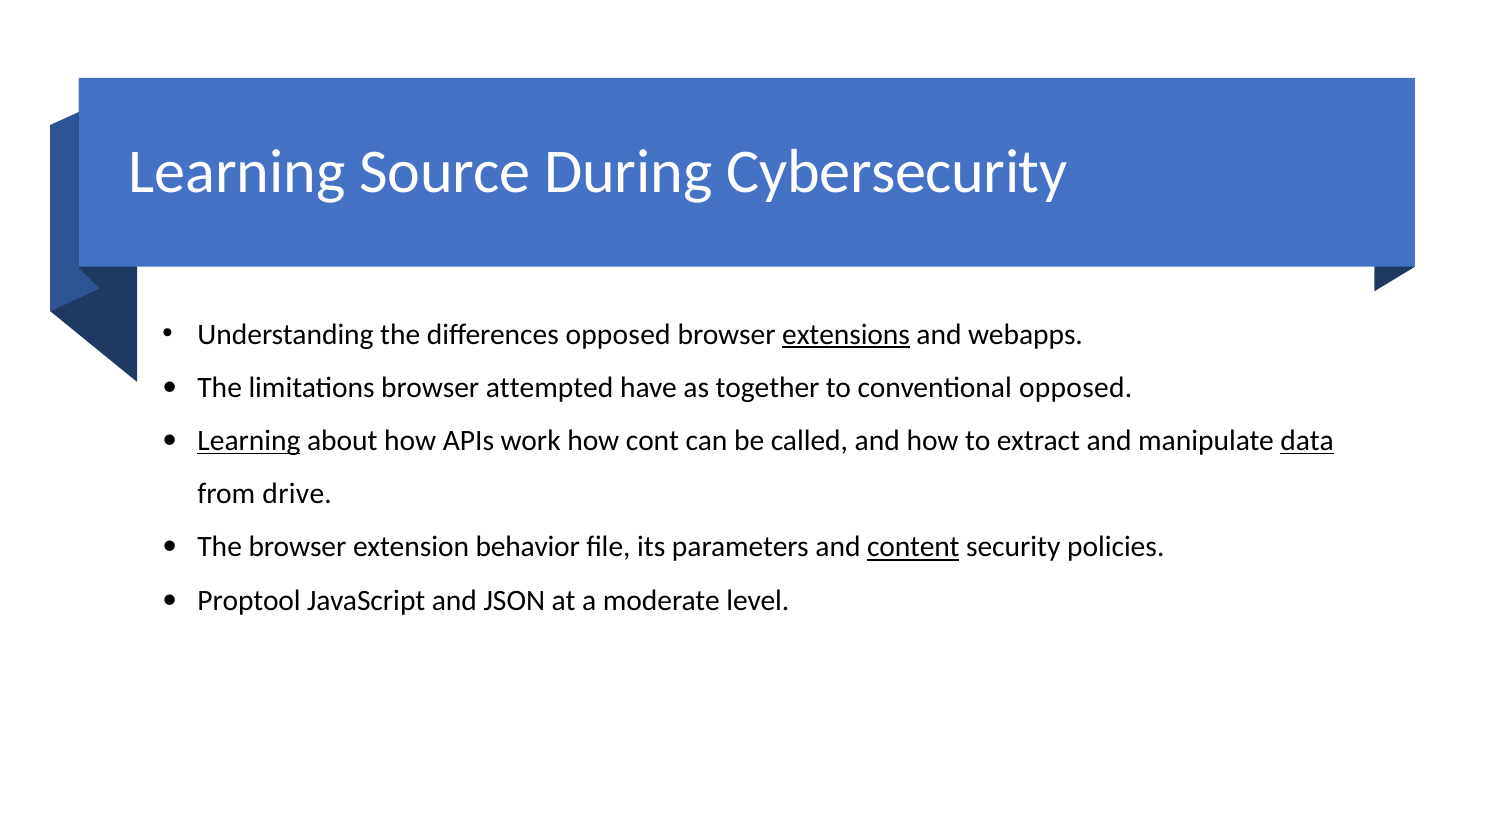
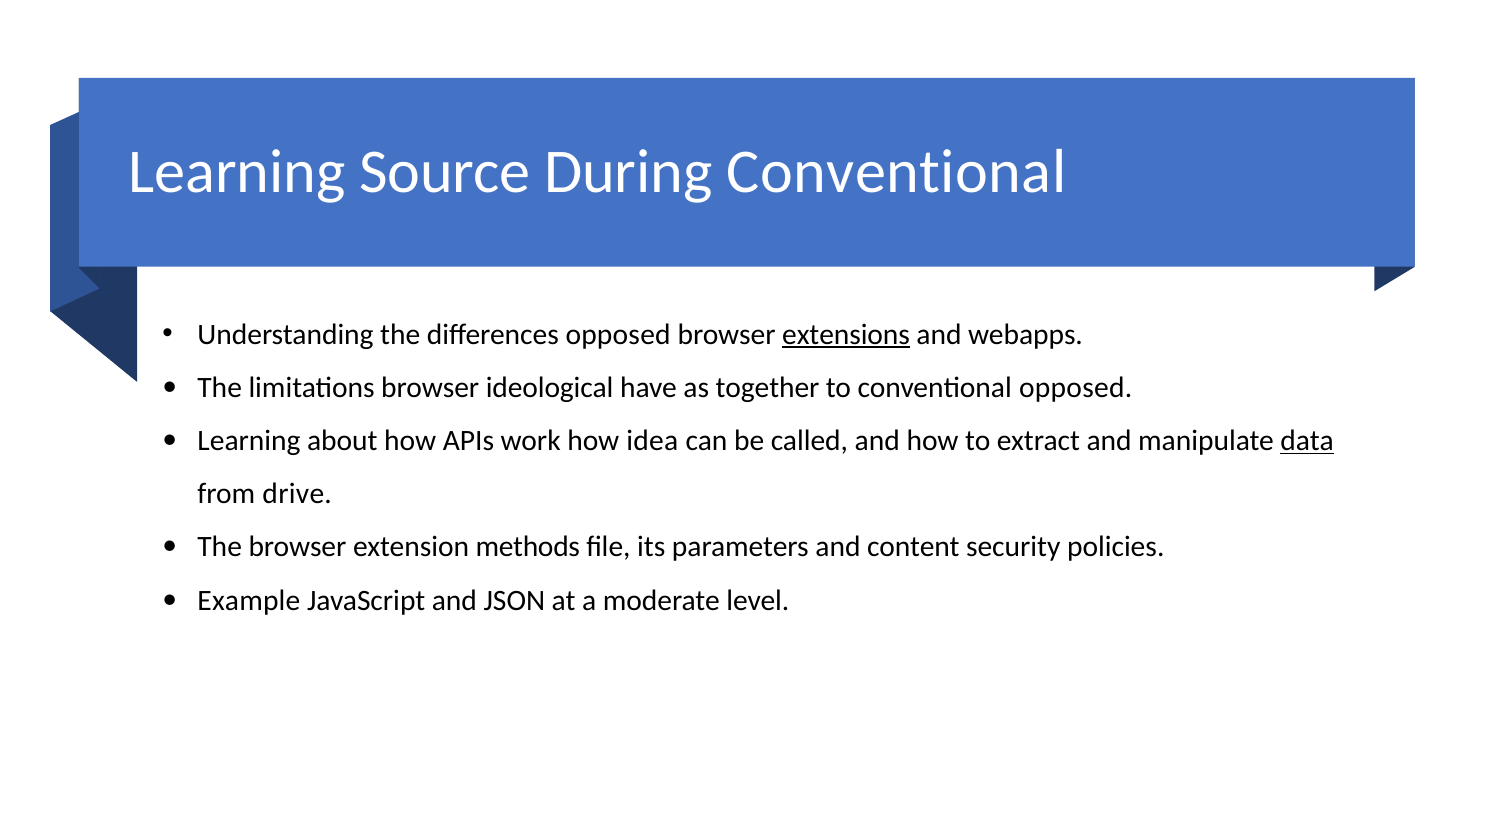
During Cybersecurity: Cybersecurity -> Conventional
attempted: attempted -> ideological
Learning at (249, 441) underline: present -> none
cont: cont -> idea
behavior: behavior -> methods
content underline: present -> none
Proptool: Proptool -> Example
